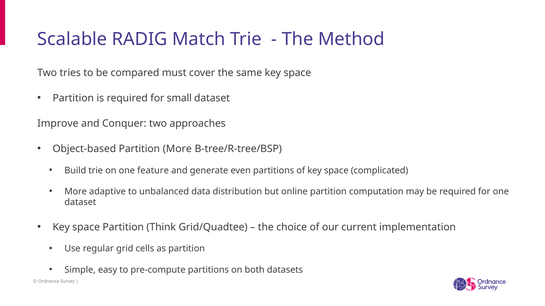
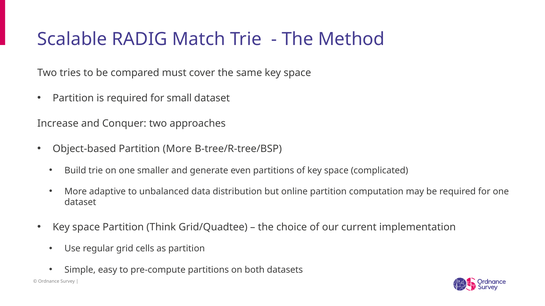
Improve: Improve -> Increase
feature: feature -> smaller
